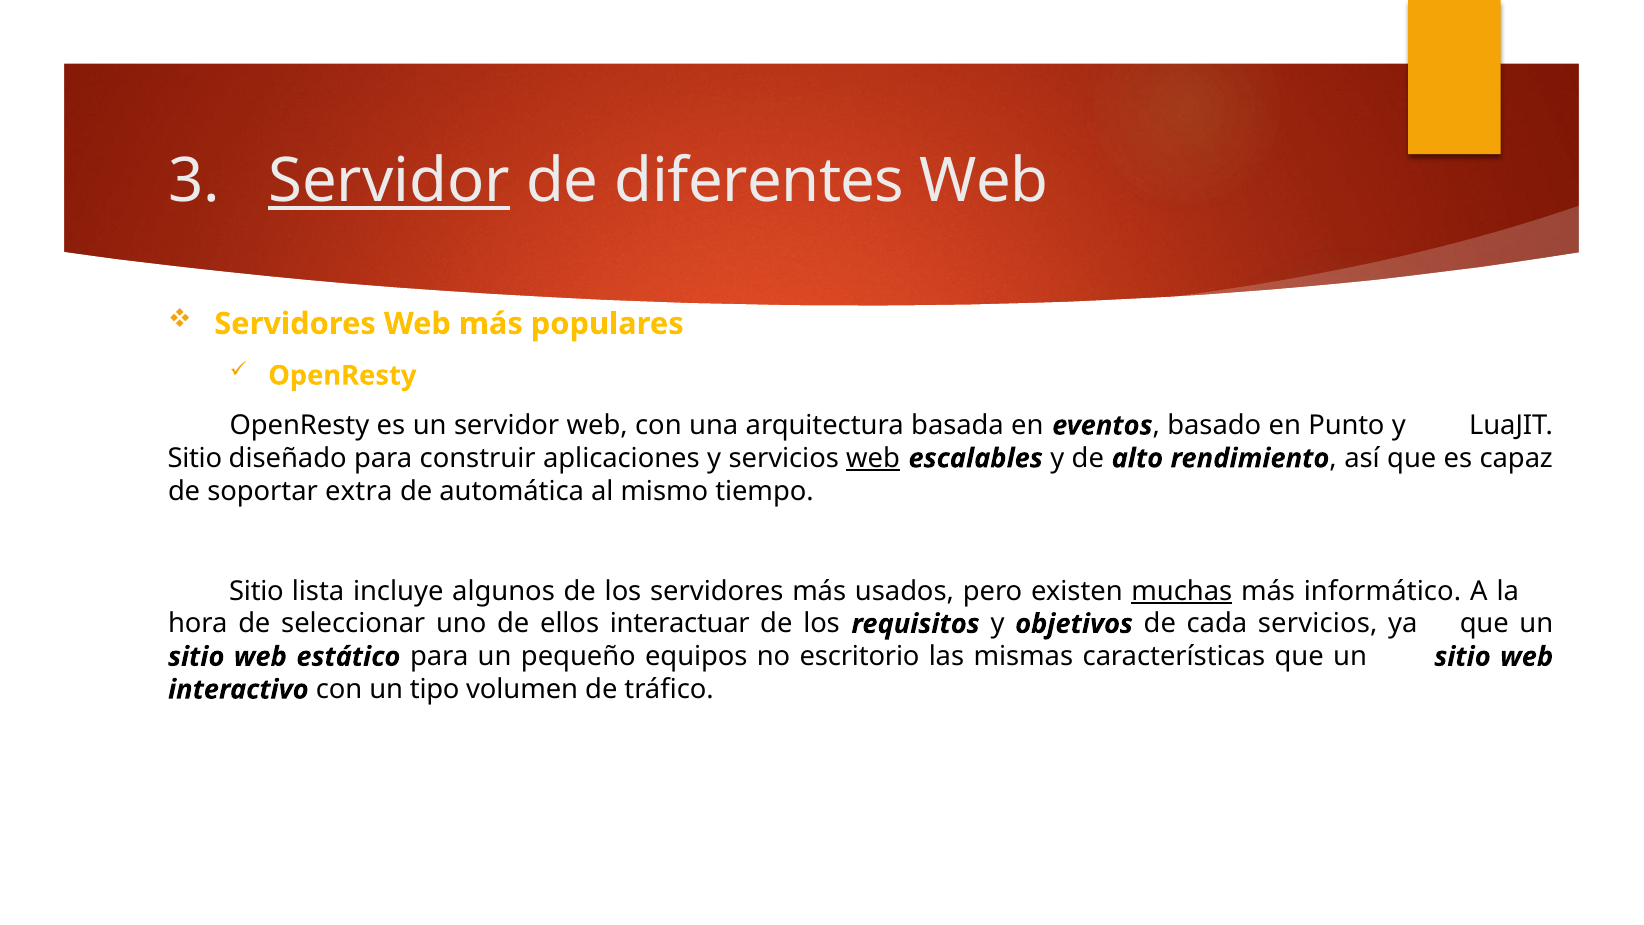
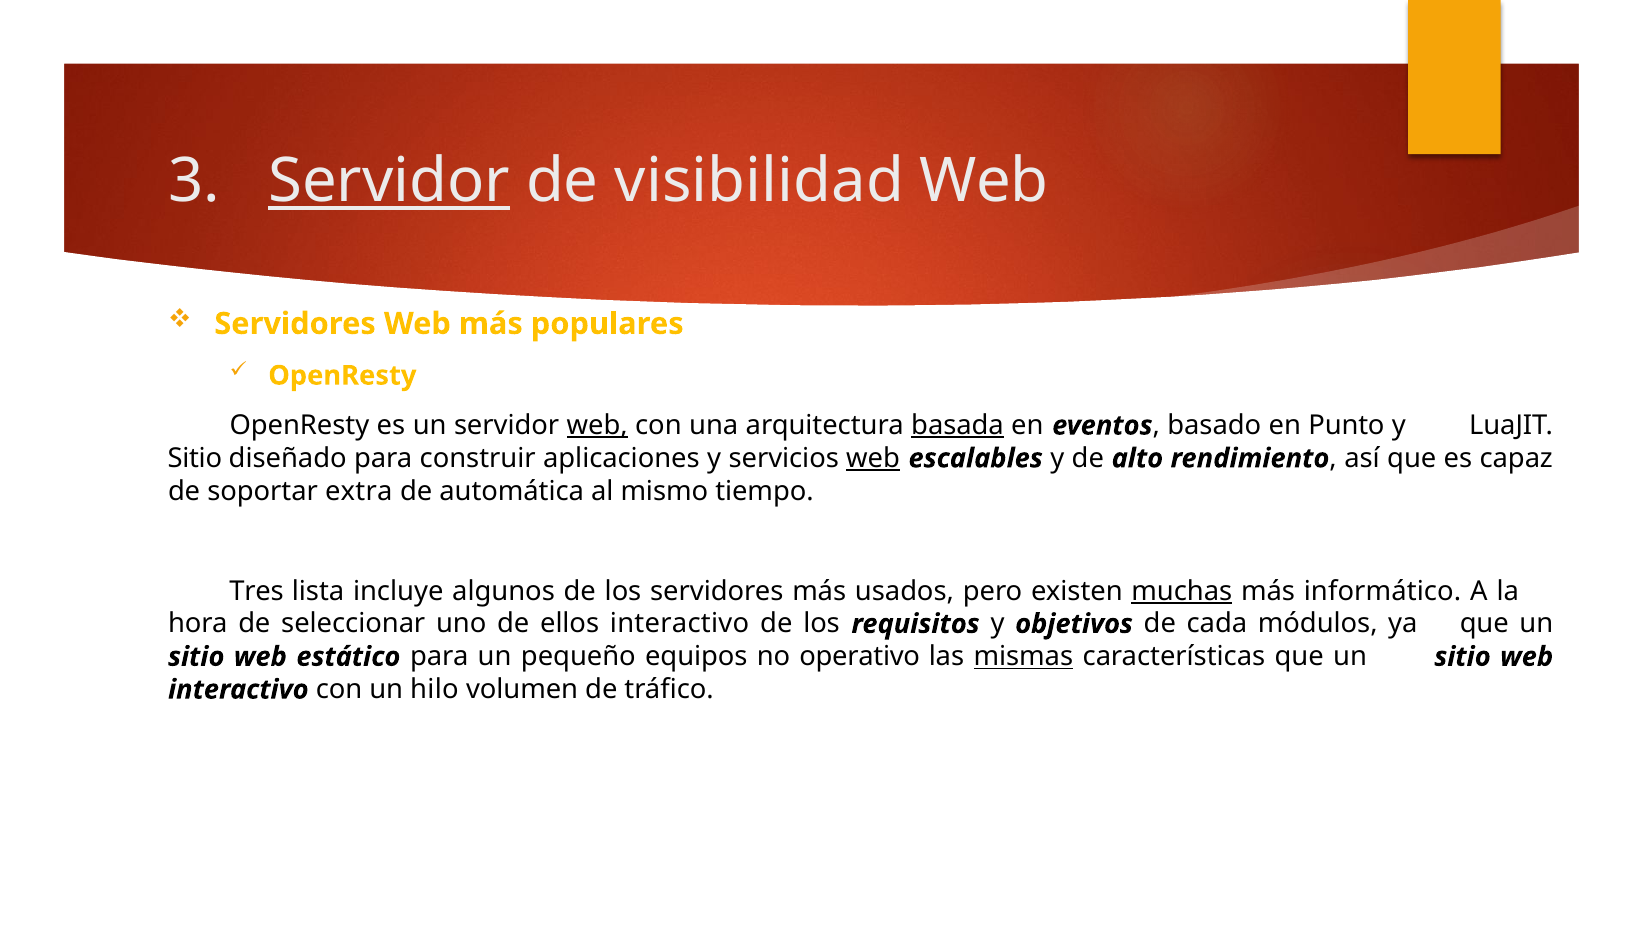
diferentes: diferentes -> visibilidad
web at (597, 425) underline: none -> present
basada underline: none -> present
Sitio at (256, 591): Sitio -> Tres
ellos interactuar: interactuar -> interactivo
cada servicios: servicios -> módulos
escritorio: escritorio -> operativo
mismas underline: none -> present
tipo: tipo -> hilo
